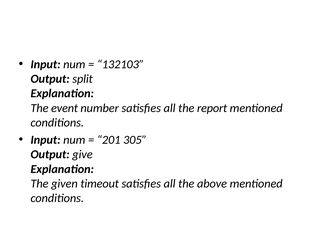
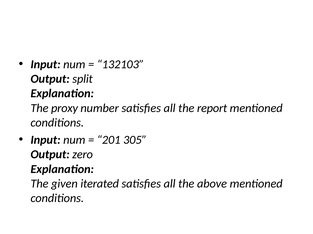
event: event -> proxy
give: give -> zero
timeout: timeout -> iterated
